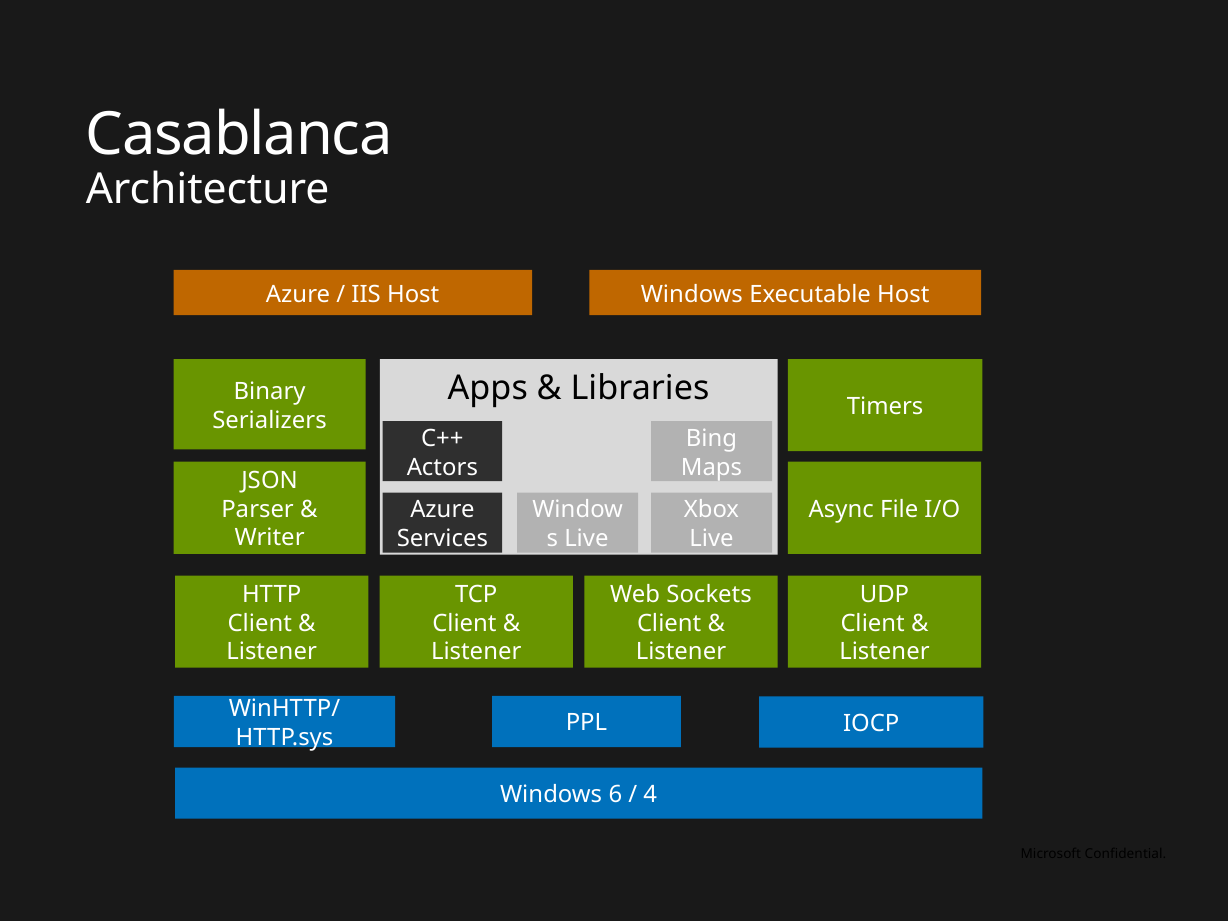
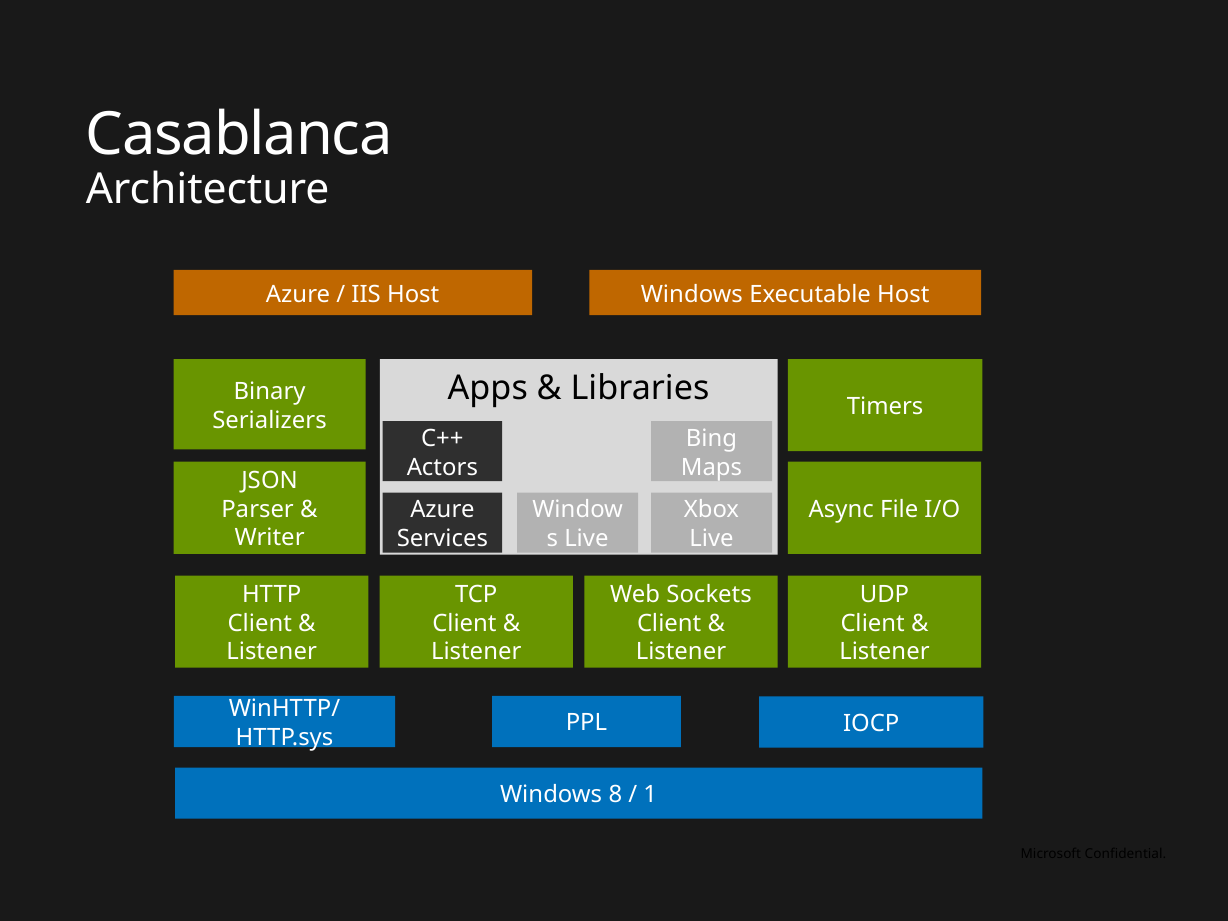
6: 6 -> 8
4: 4 -> 1
